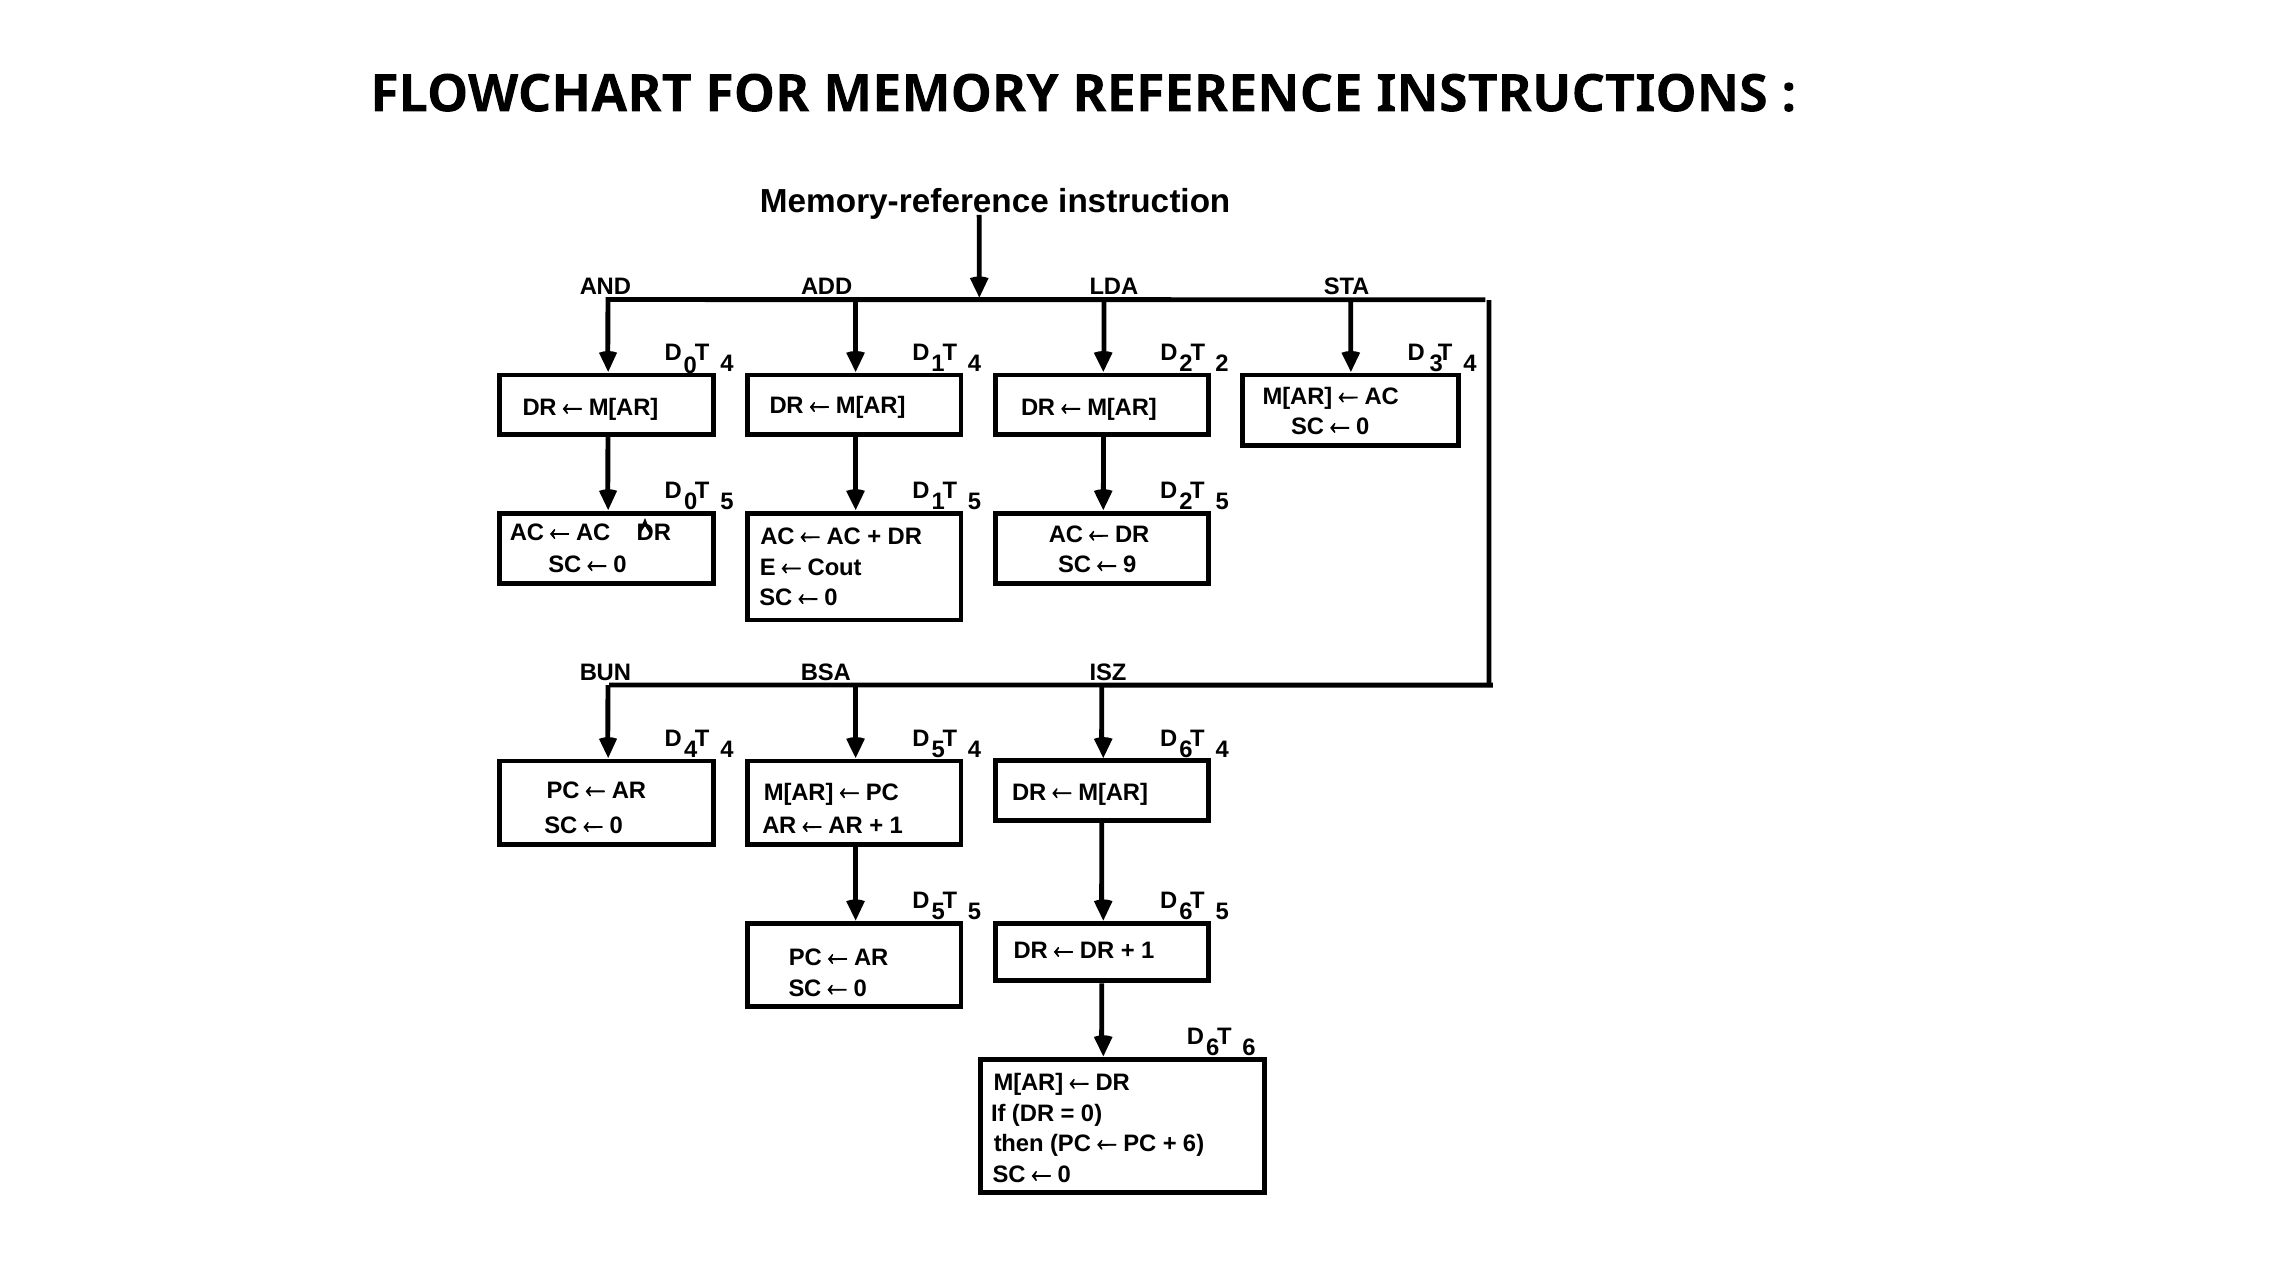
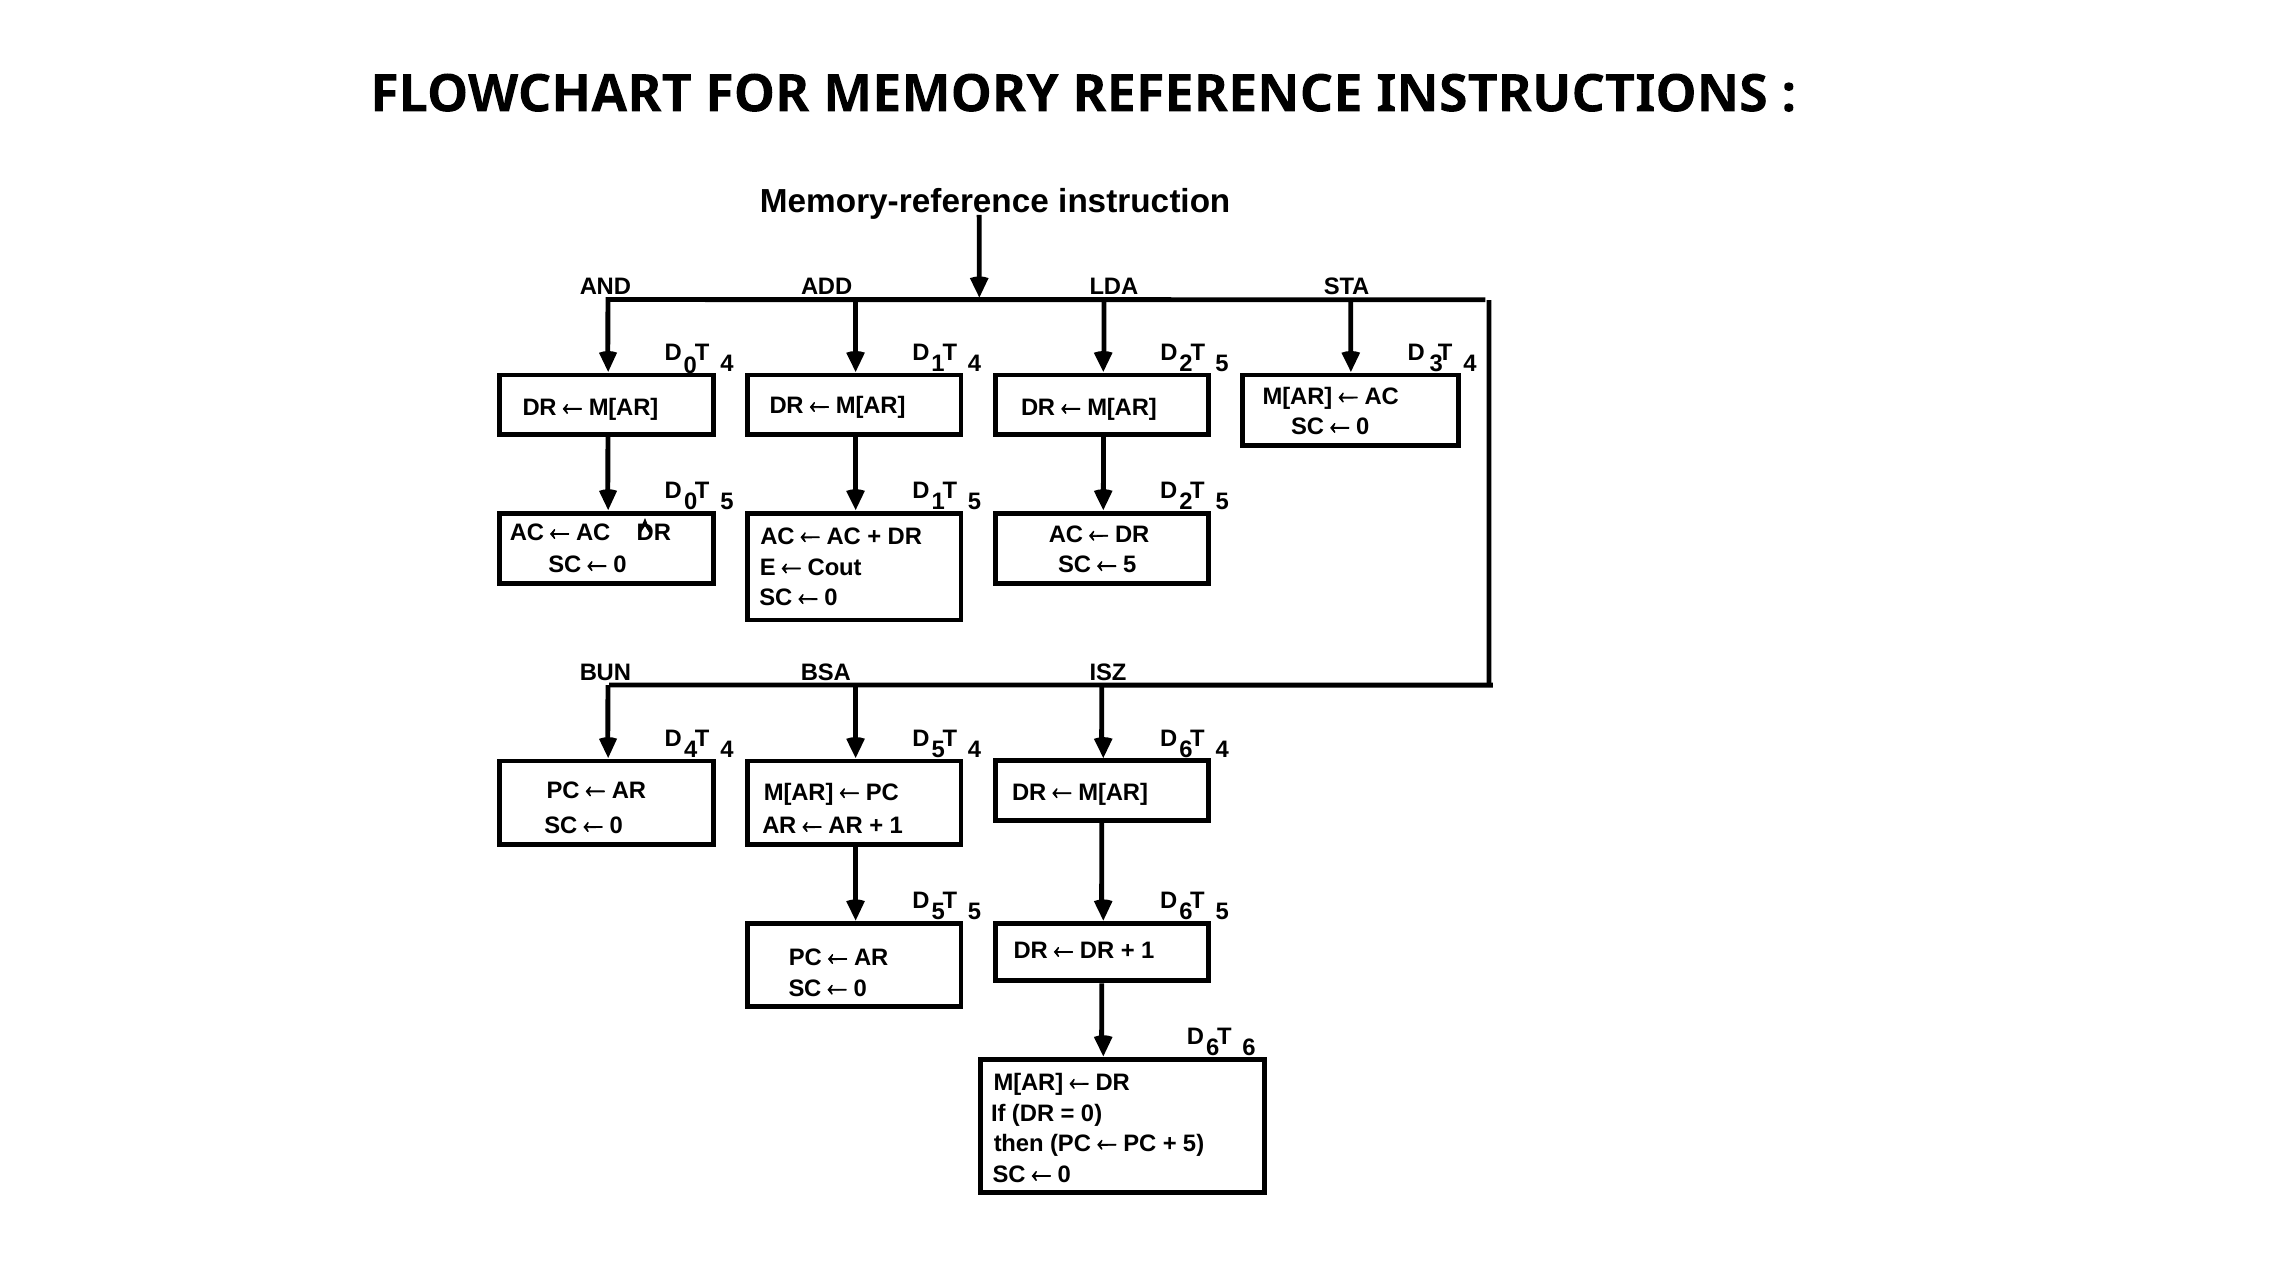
2 at (1222, 364): 2 -> 5
9 at (1130, 565): 9 -> 5
6 at (1194, 1144): 6 -> 5
